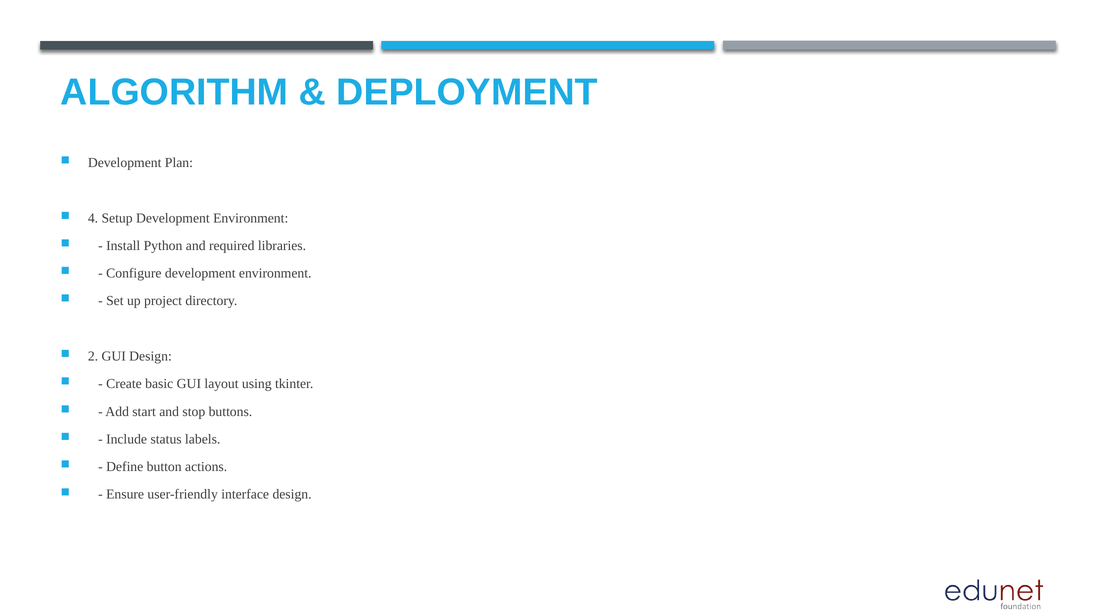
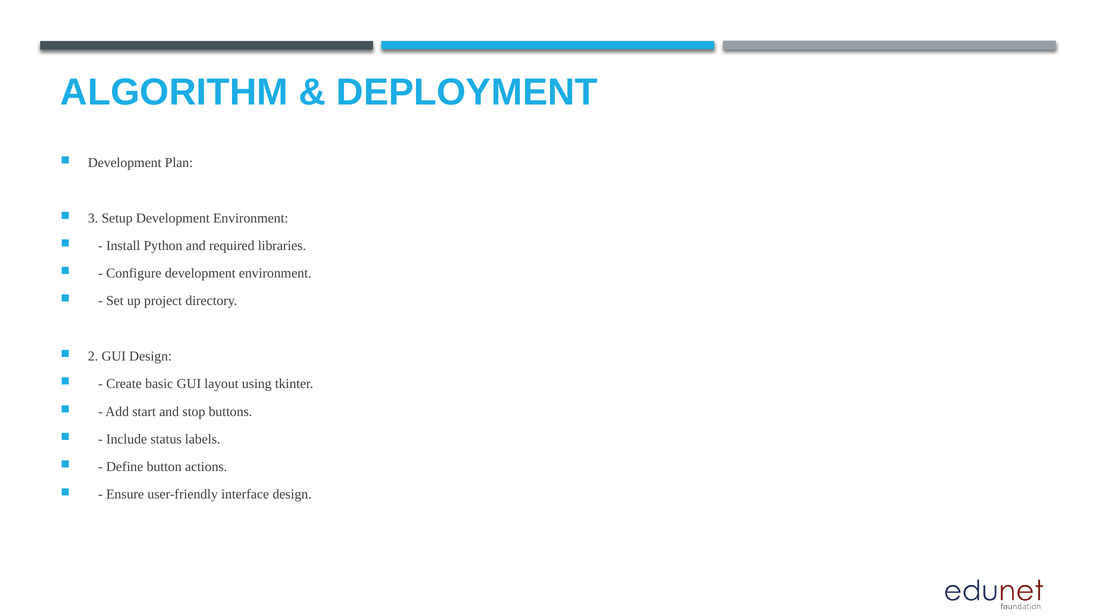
4: 4 -> 3
